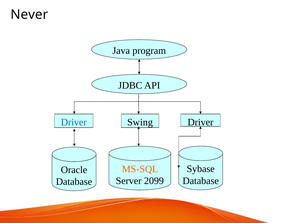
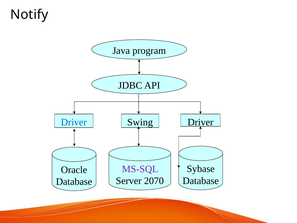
Never: Never -> Notify
MS-SQL colour: orange -> purple
2099: 2099 -> 2070
